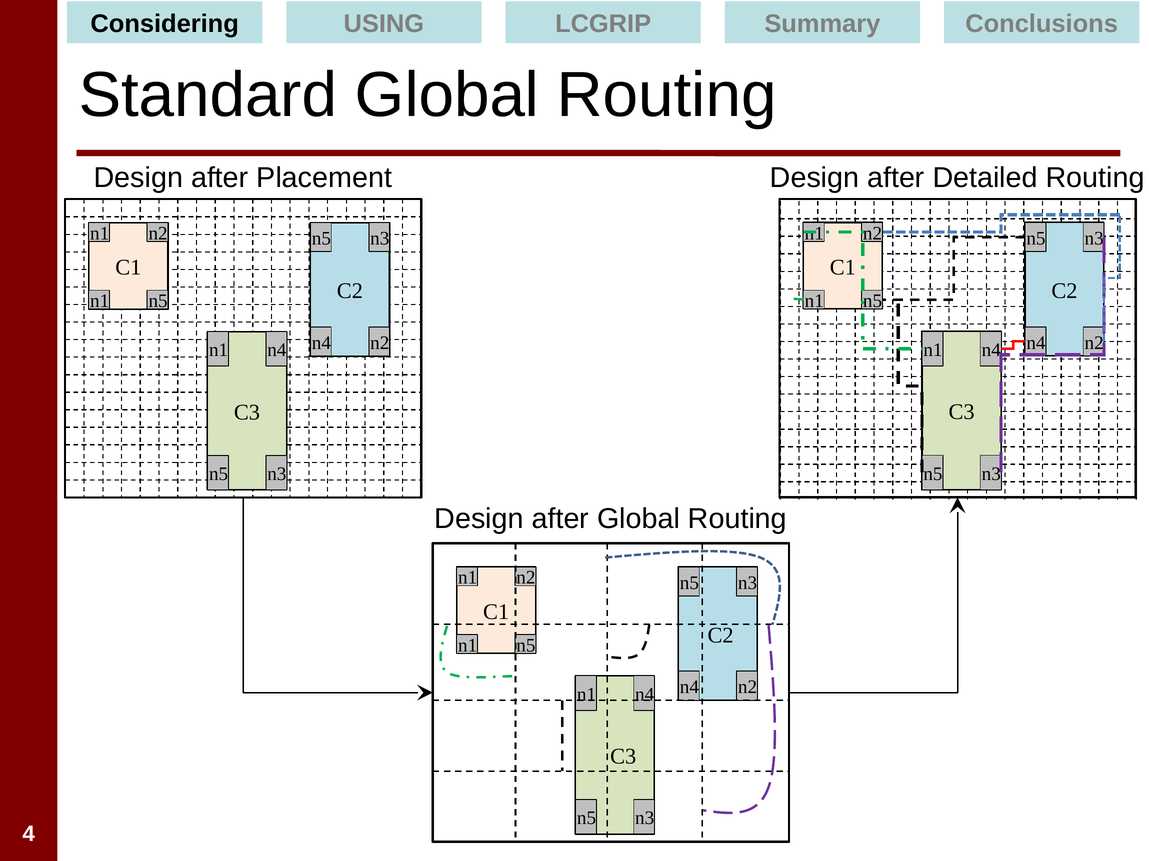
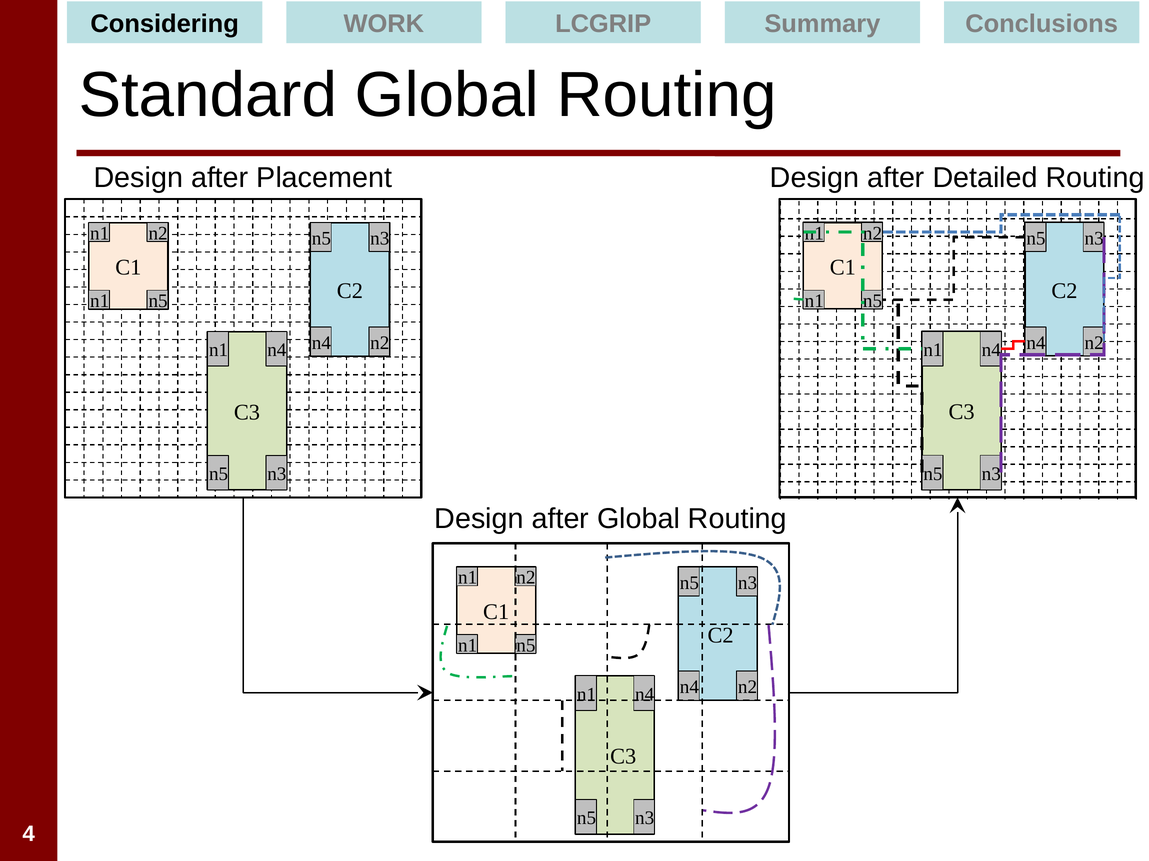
USING: USING -> WORK
